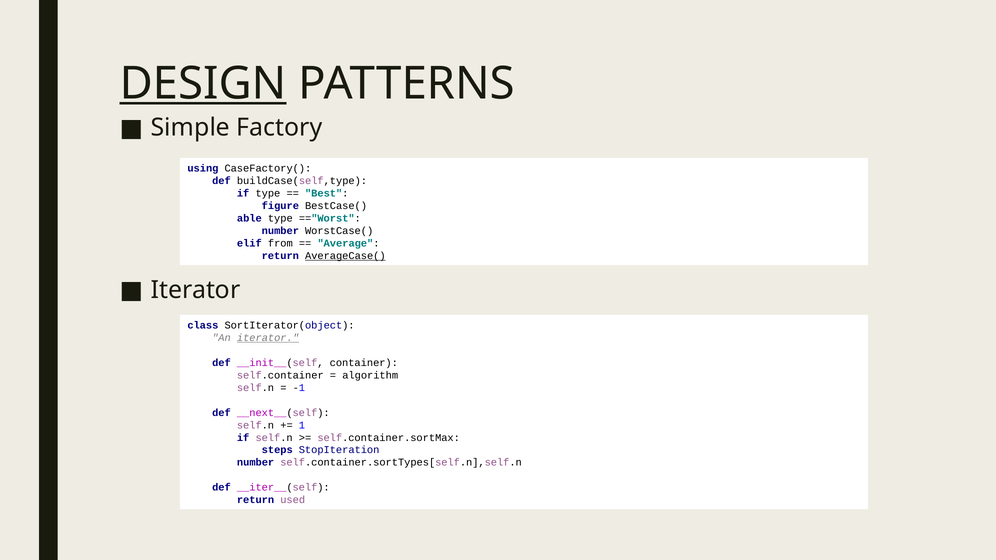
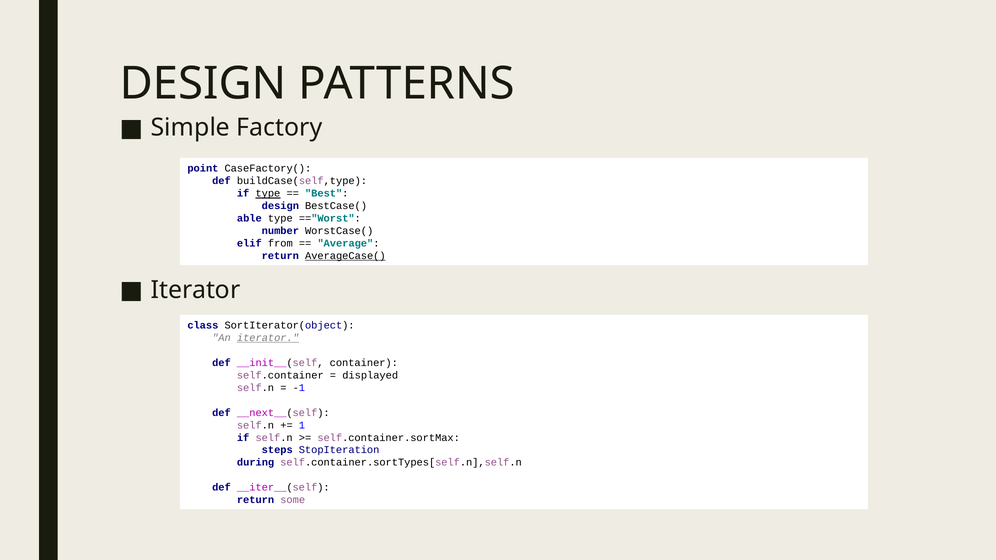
DESIGN at (203, 84) underline: present -> none
using: using -> point
type at (268, 194) underline: none -> present
figure at (280, 206): figure -> design
algorithm: algorithm -> displayed
number at (256, 463): number -> during
used: used -> some
